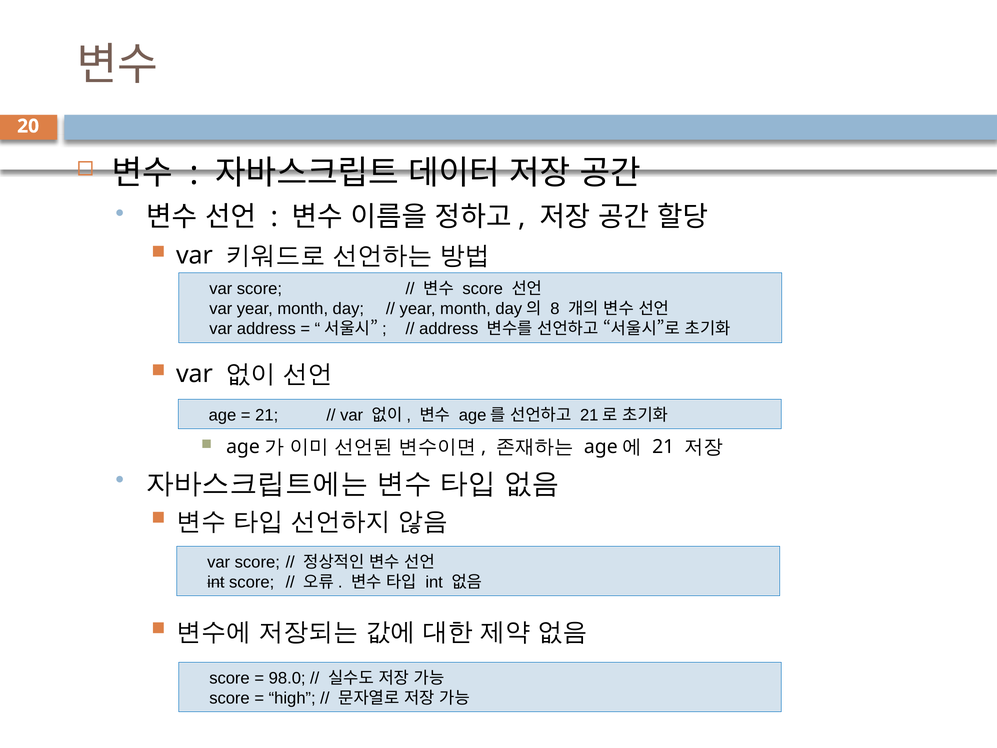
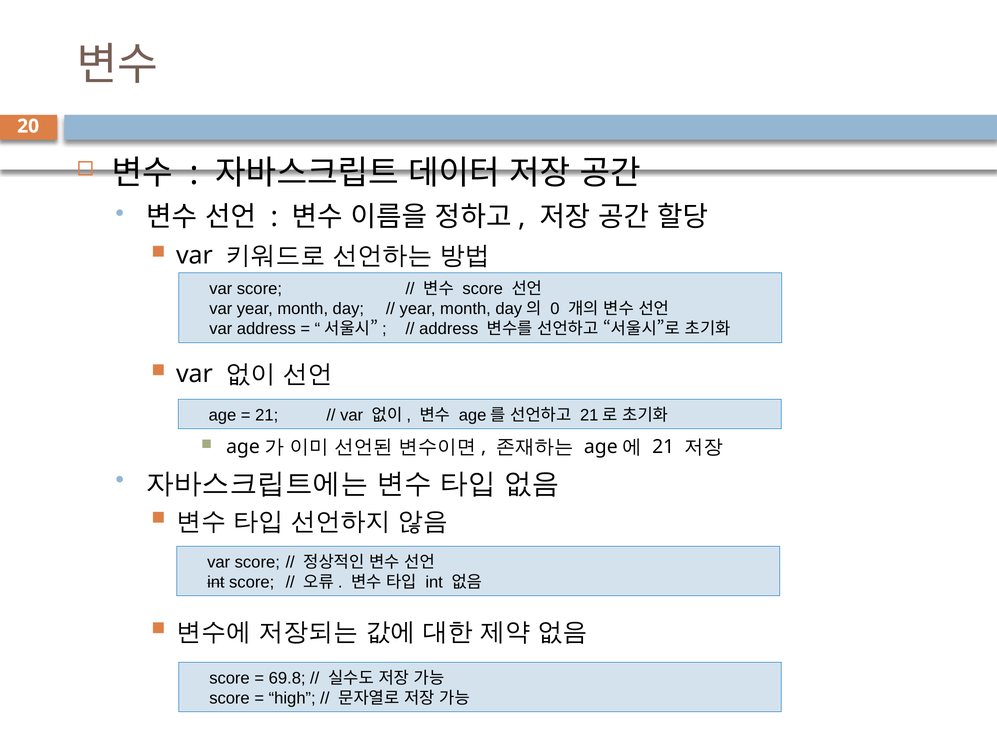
8: 8 -> 0
98.0: 98.0 -> 69.8
